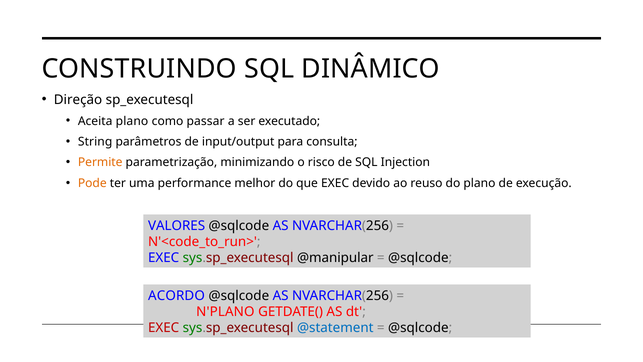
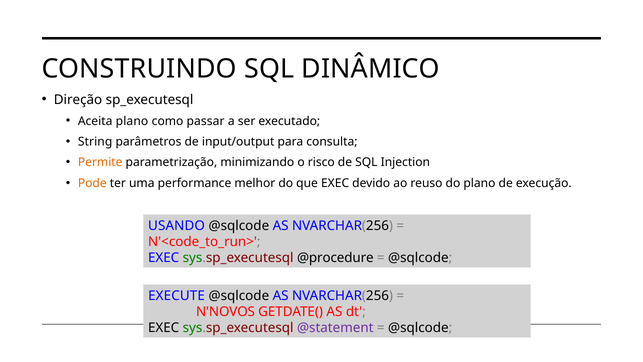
VALORES: VALORES -> USANDO
@manipular: @manipular -> @procedure
ACORDO: ACORDO -> EXECUTE
N'PLANO: N'PLANO -> N'NOVOS
EXEC at (164, 328) colour: red -> black
@statement colour: blue -> purple
